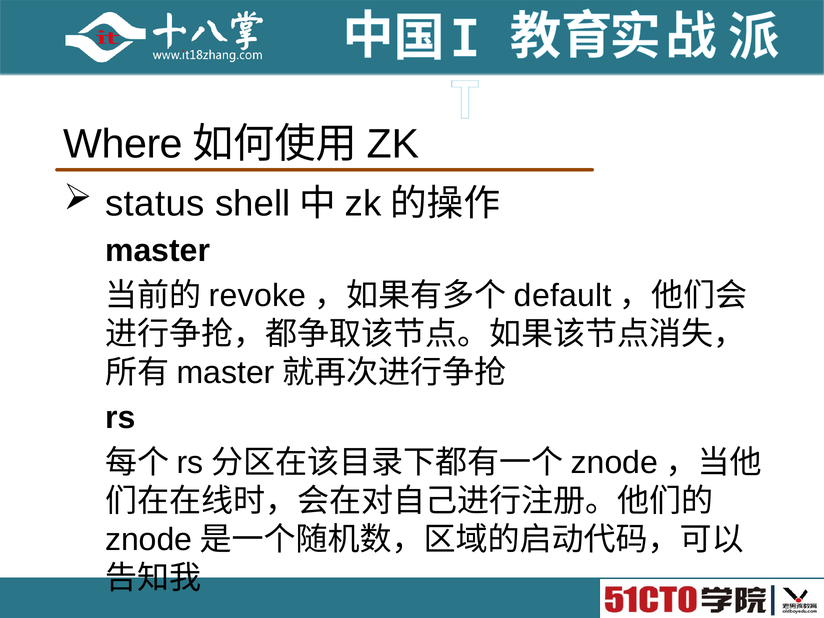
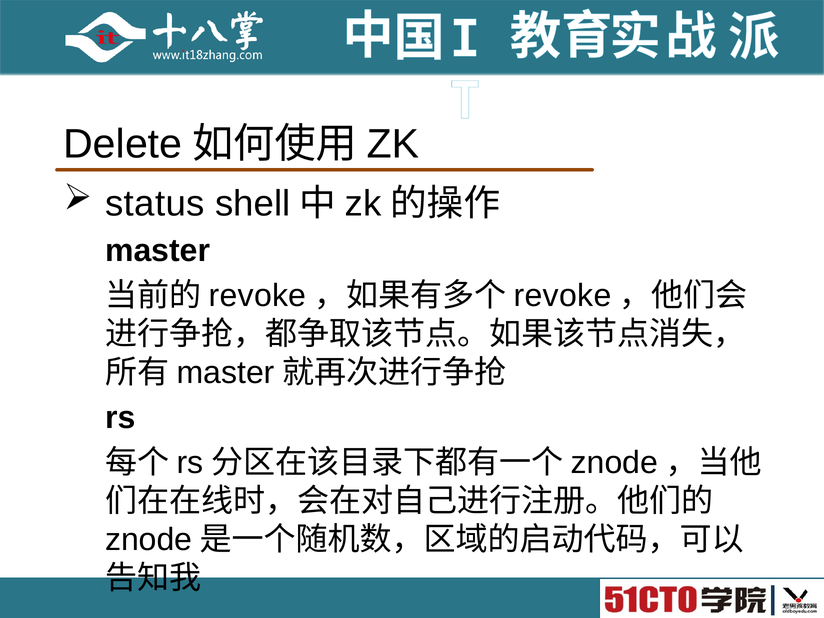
Where: Where -> Delete
default at (563, 296): default -> revoke
